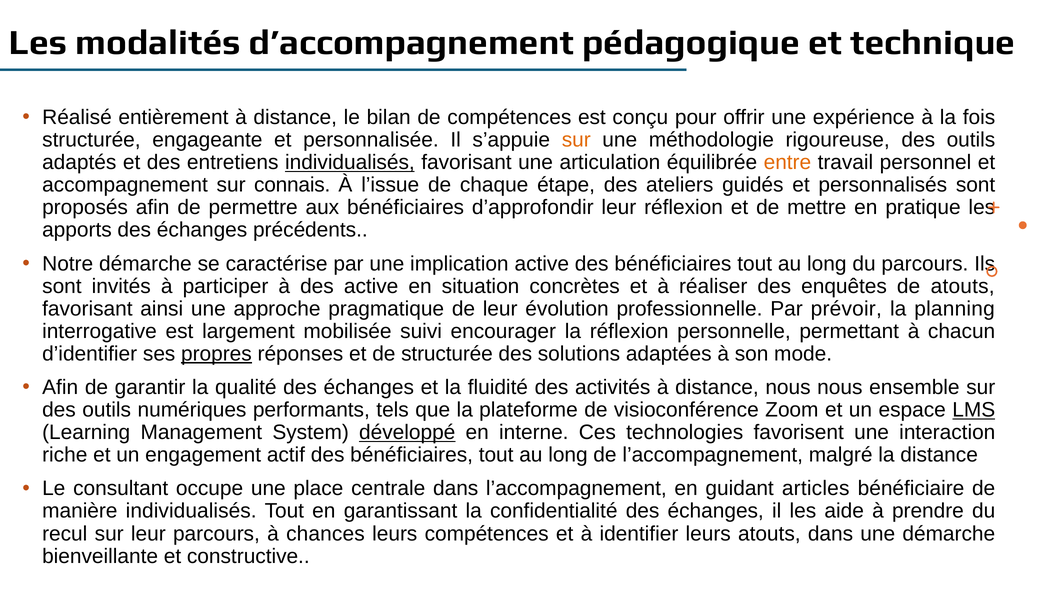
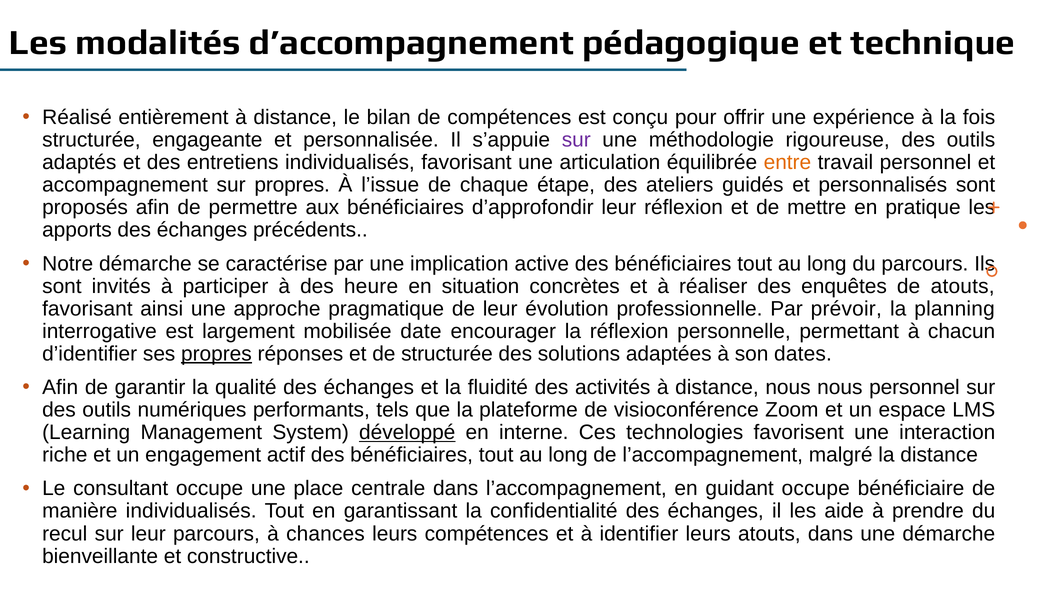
sur at (576, 140) colour: orange -> purple
individualisés at (350, 162) underline: present -> none
sur connais: connais -> propres
des active: active -> heure
suivi: suivi -> date
mode: mode -> dates
nous ensemble: ensemble -> personnel
LMS underline: present -> none
guidant articles: articles -> occupe
